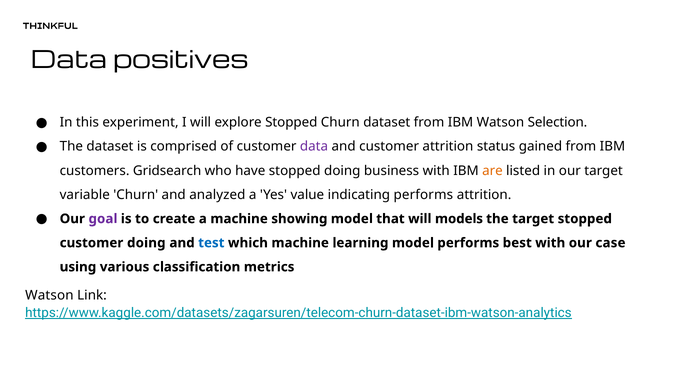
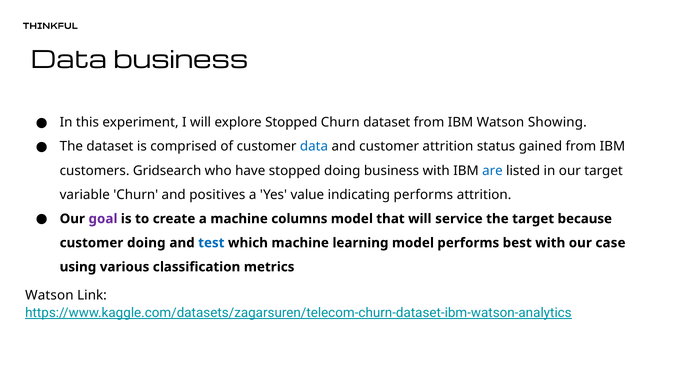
Data positives: positives -> business
Selection: Selection -> Showing
data at (314, 147) colour: purple -> blue
are colour: orange -> blue
analyzed: analyzed -> positives
showing: showing -> columns
models: models -> service
target stopped: stopped -> because
